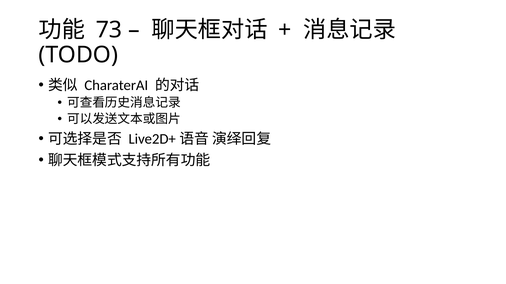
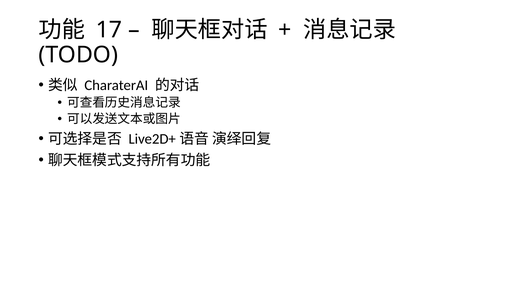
73: 73 -> 17
